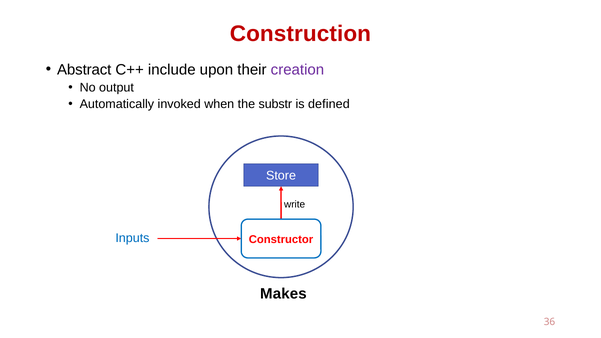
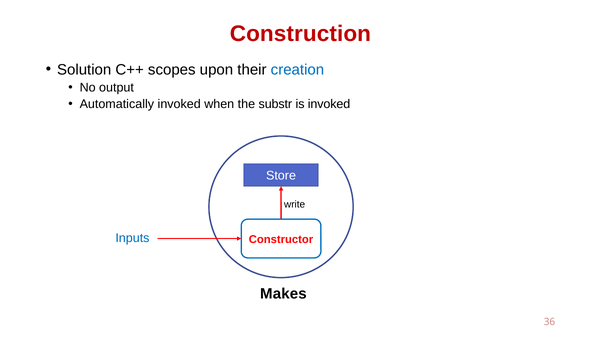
Abstract: Abstract -> Solution
include: include -> scopes
creation colour: purple -> blue
is defined: defined -> invoked
